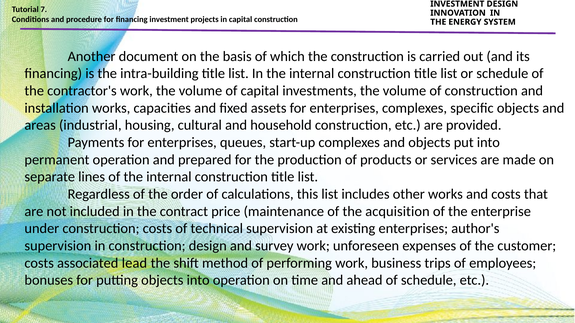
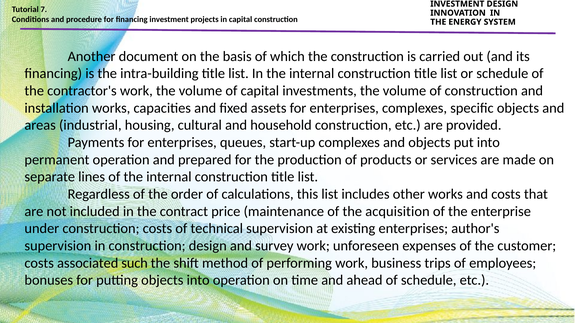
lead: lead -> such
